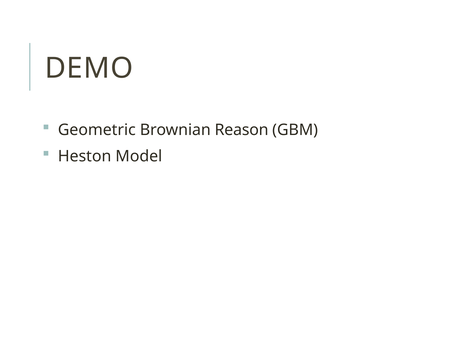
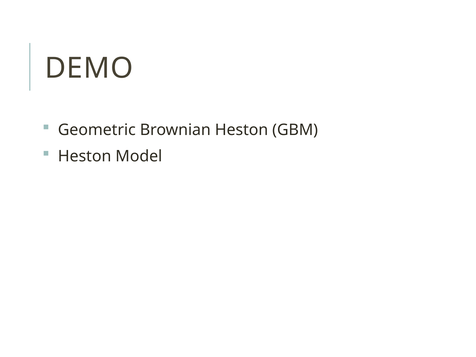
Brownian Reason: Reason -> Heston
